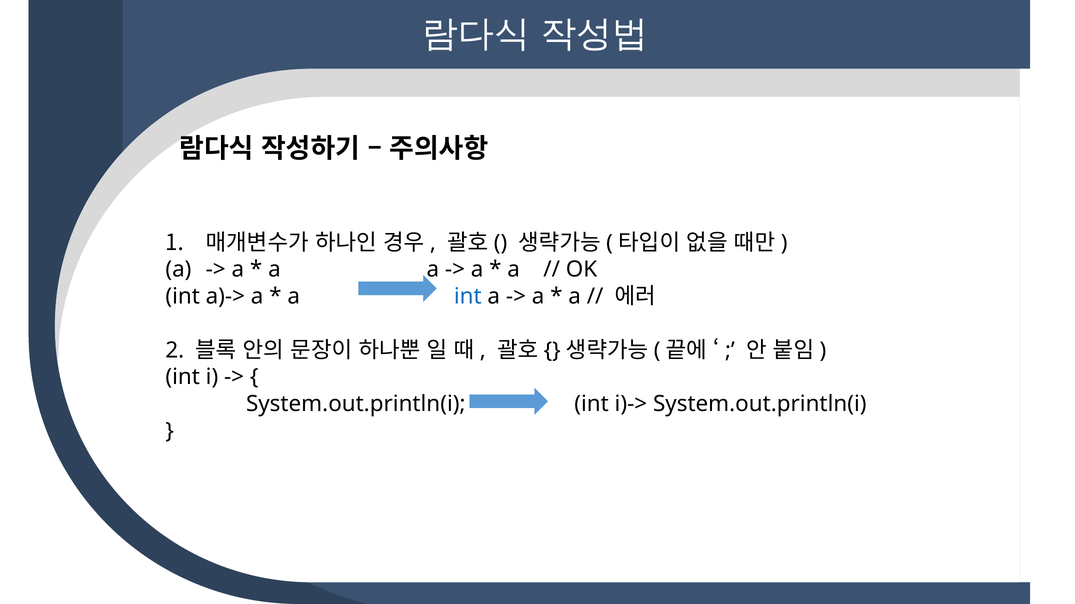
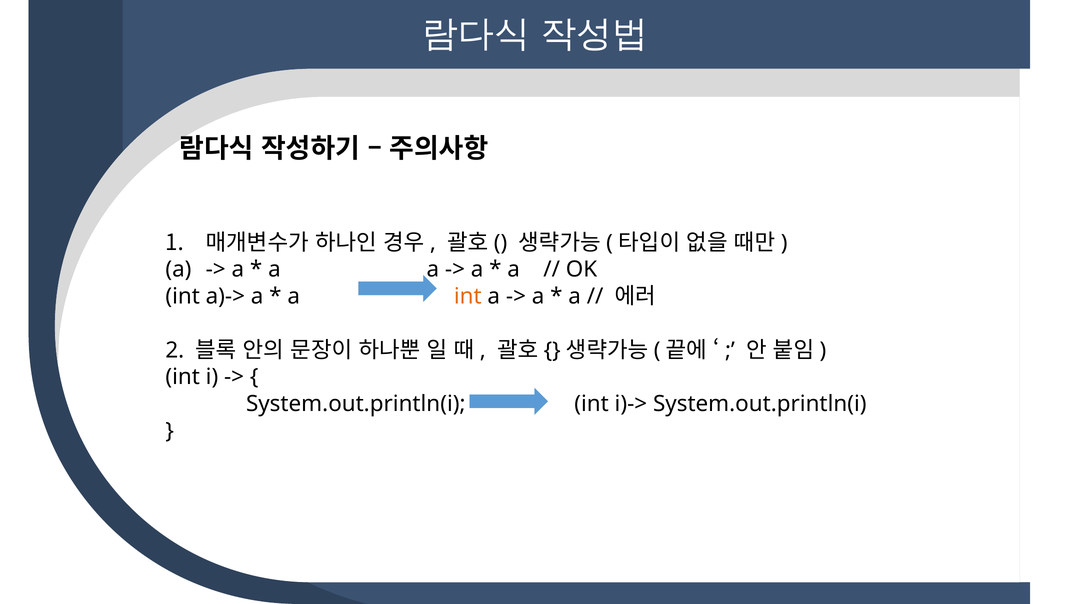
int at (468, 297) colour: blue -> orange
